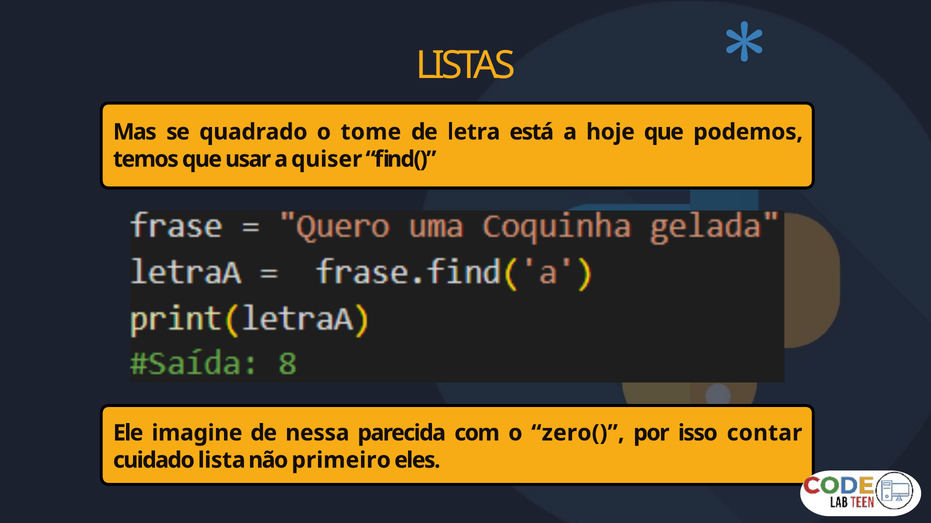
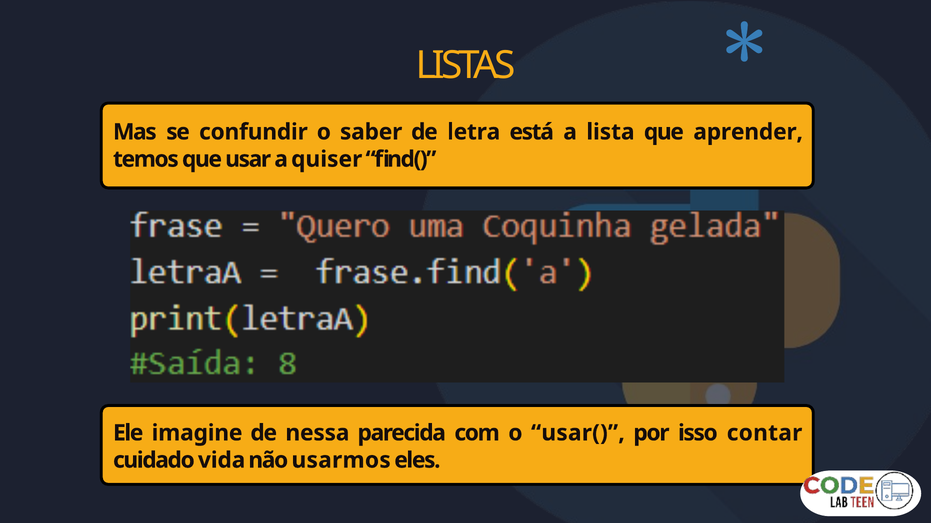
quadrado: quadrado -> confundir
tome: tome -> saber
hoje: hoje -> lista
podemos: podemos -> aprender
zero(: zero( -> usar(
lista: lista -> vida
primeiro: primeiro -> usarmos
